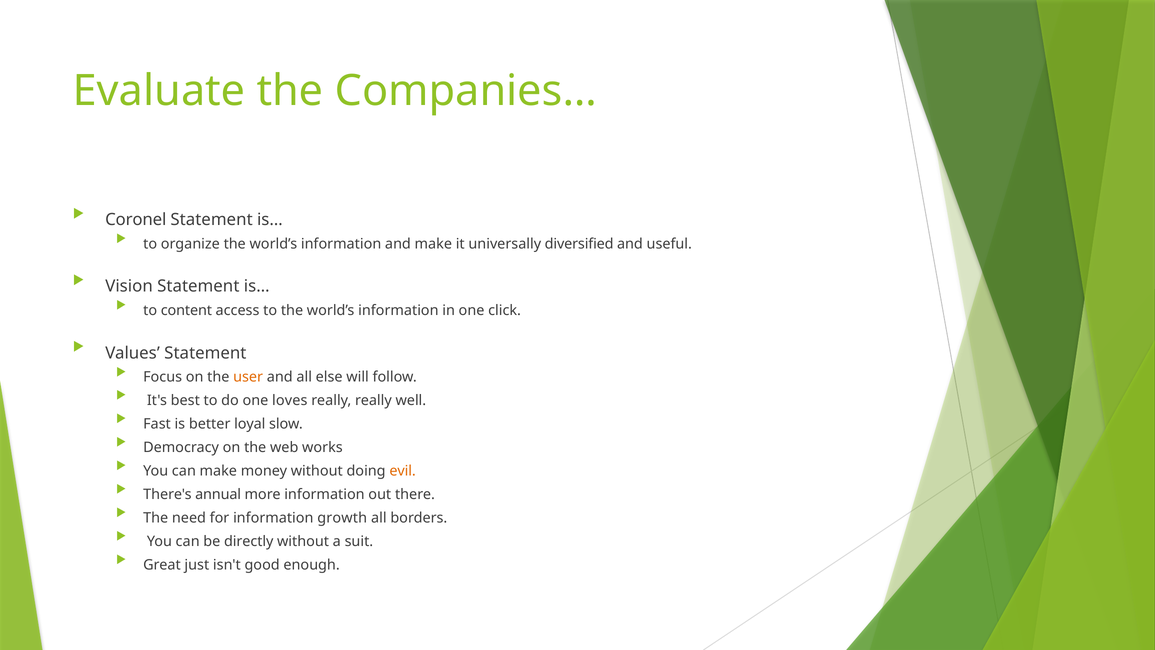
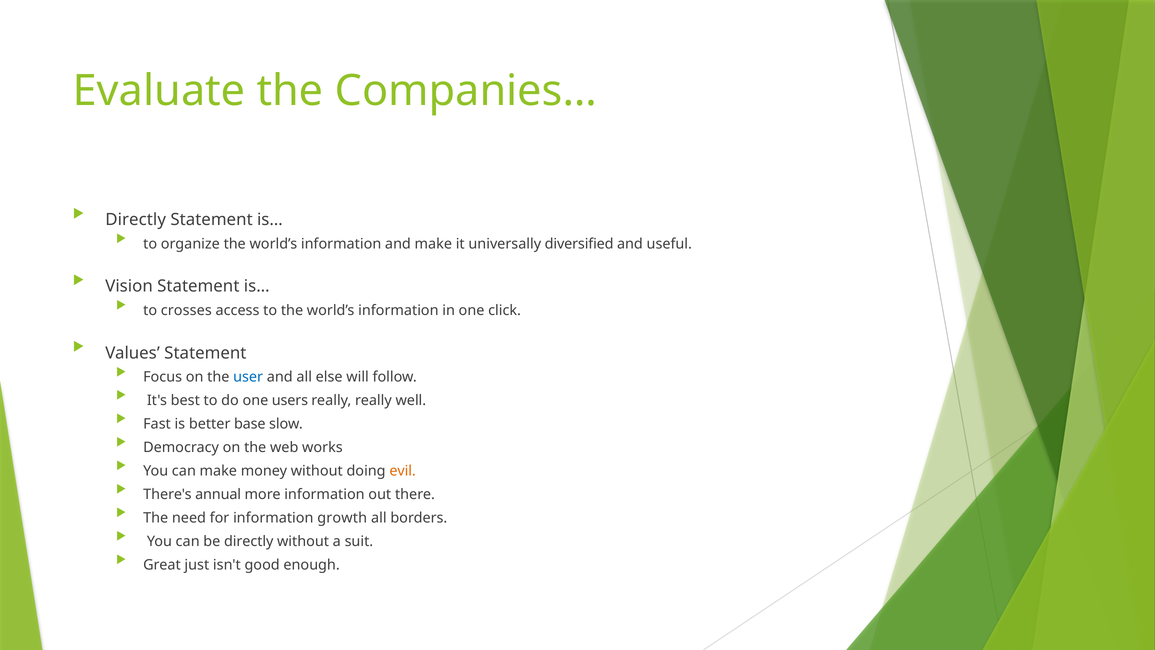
Coronel at (136, 220): Coronel -> Directly
content: content -> crosses
user colour: orange -> blue
loves: loves -> users
loyal: loyal -> base
